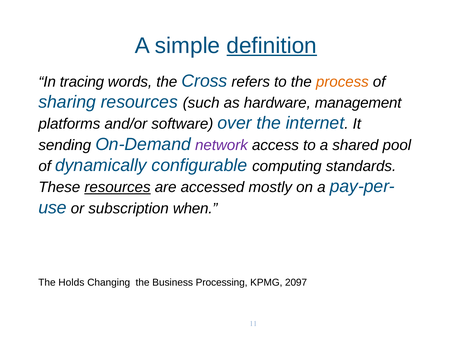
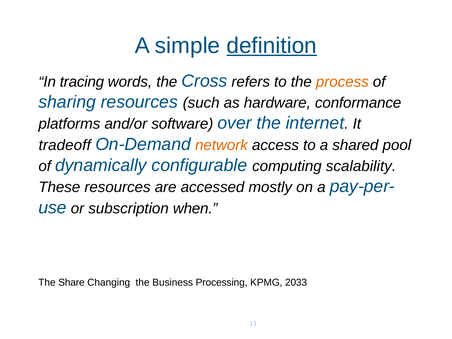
management: management -> conformance
sending: sending -> tradeoff
network colour: purple -> orange
standards: standards -> scalability
resources at (117, 187) underline: present -> none
Holds: Holds -> Share
2097: 2097 -> 2033
